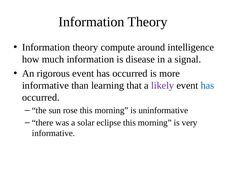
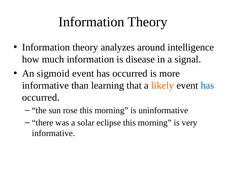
compute: compute -> analyzes
rigorous: rigorous -> sigmoid
likely colour: purple -> orange
